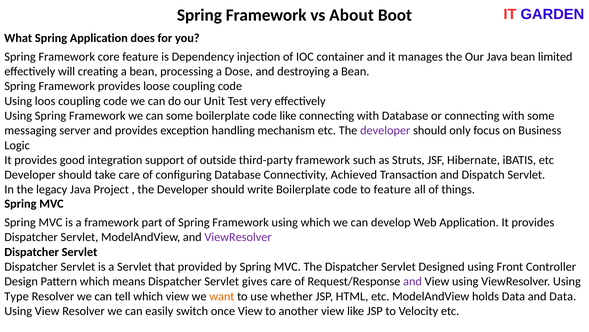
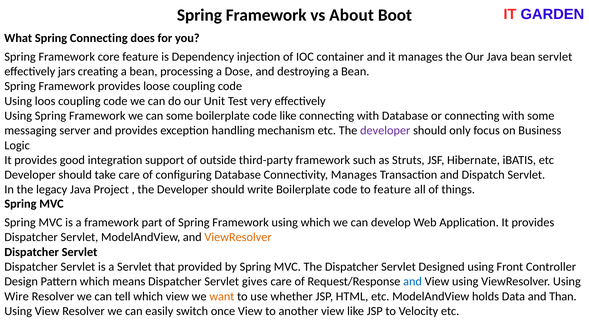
Spring Application: Application -> Connecting
bean limited: limited -> servlet
will: will -> jars
Connectivity Achieved: Achieved -> Manages
ViewResolver at (238, 237) colour: purple -> orange
and at (413, 281) colour: purple -> blue
Type: Type -> Wire
and Data: Data -> Than
